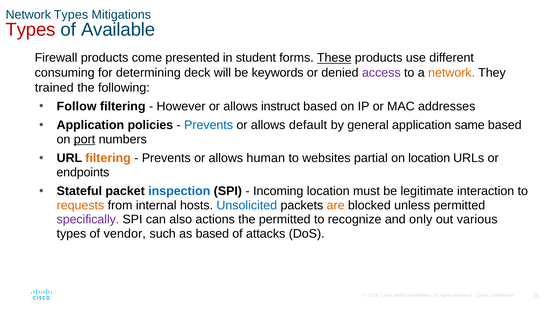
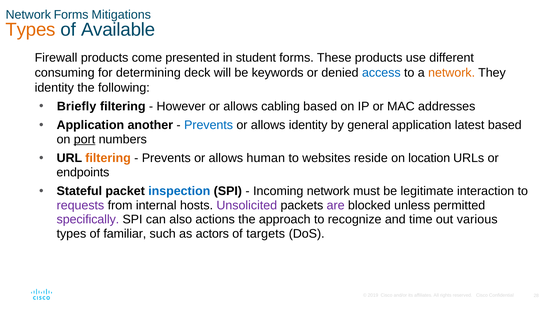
Network Types: Types -> Forms
Types at (31, 30) colour: red -> orange
These underline: present -> none
access colour: purple -> blue
trained at (54, 88): trained -> identity
Follow: Follow -> Briefly
instruct: instruct -> cabling
policies: policies -> another
allows default: default -> identity
same: same -> latest
partial: partial -> reside
Incoming location: location -> network
requests colour: orange -> purple
Unsolicited colour: blue -> purple
are colour: orange -> purple
the permitted: permitted -> approach
only: only -> time
vendor: vendor -> familiar
as based: based -> actors
attacks: attacks -> targets
